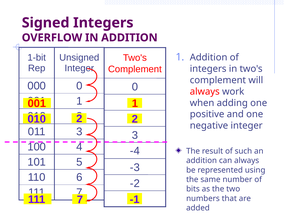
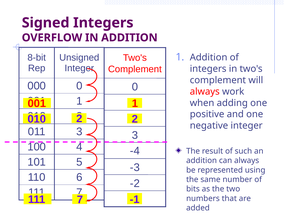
1-bit: 1-bit -> 8-bit
